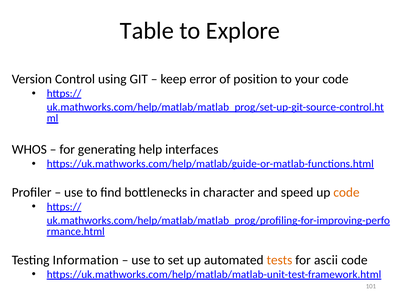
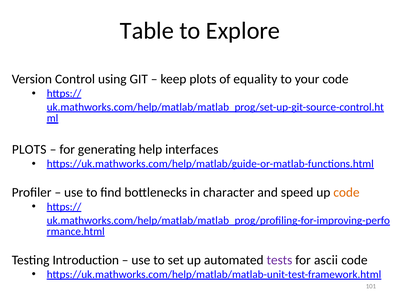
keep error: error -> plots
position: position -> equality
WHOS at (29, 149): WHOS -> PLOTS
Information: Information -> Introduction
tests colour: orange -> purple
